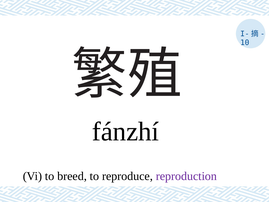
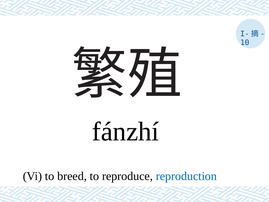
reproduction colour: purple -> blue
